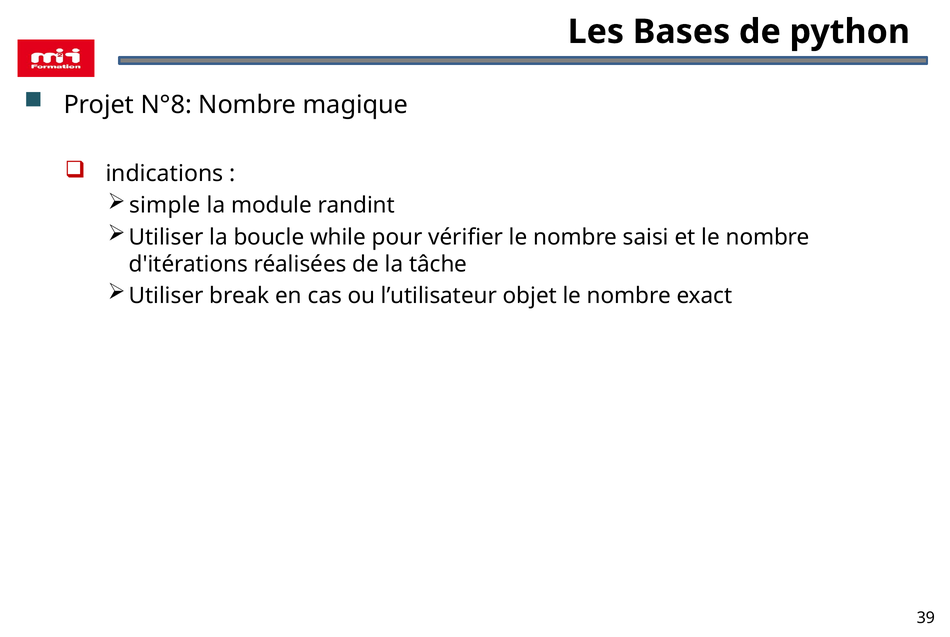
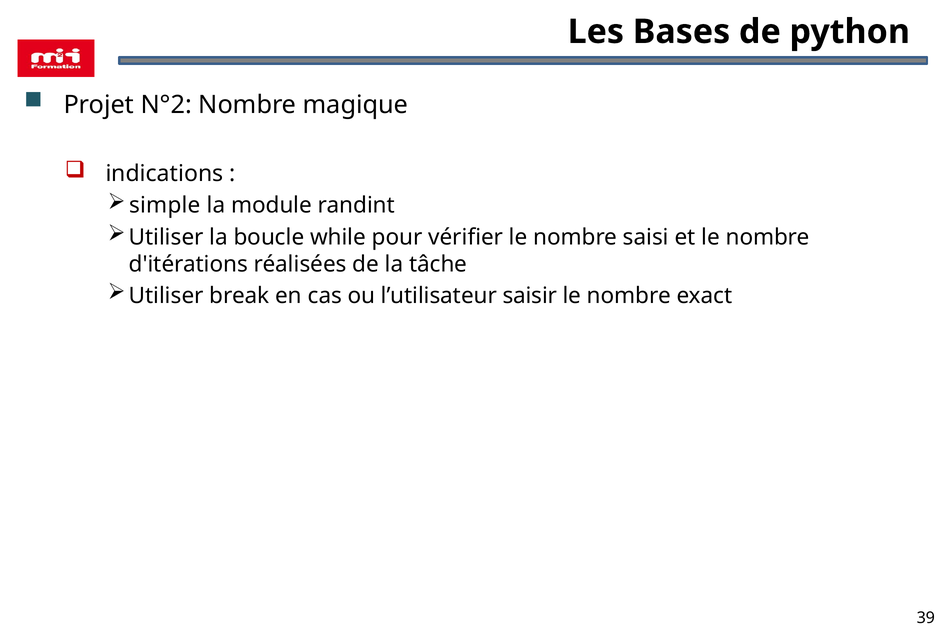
N°8: N°8 -> N°2
objet: objet -> saisir
